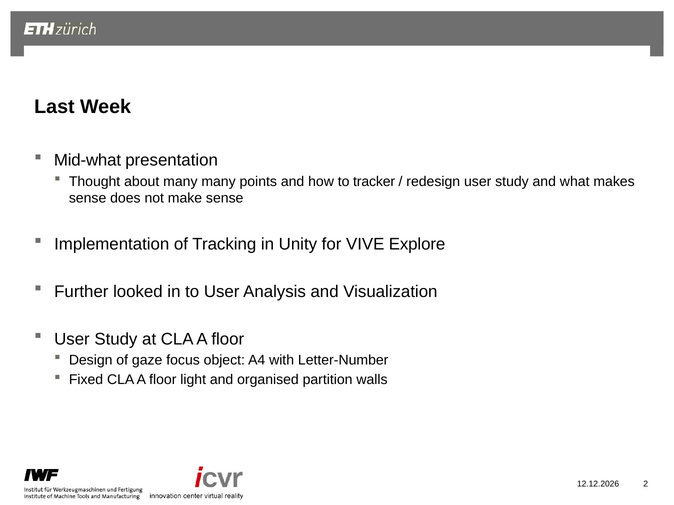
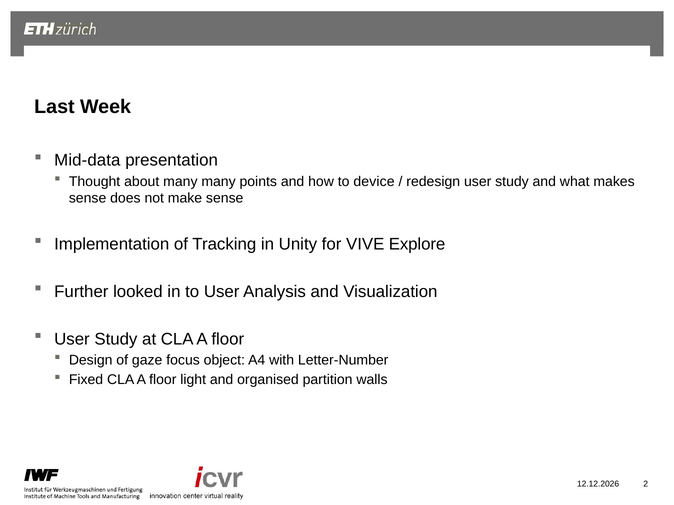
Mid-what: Mid-what -> Mid-data
tracker: tracker -> device
